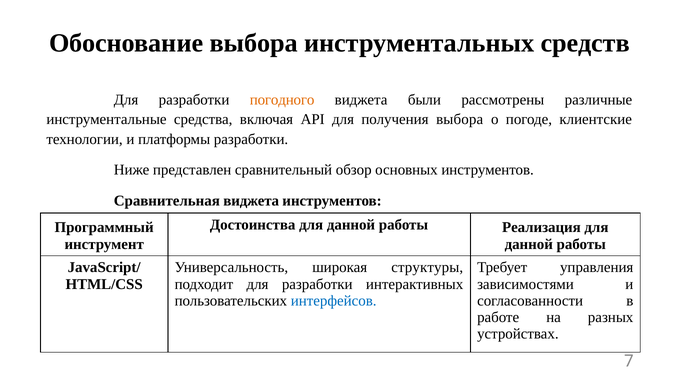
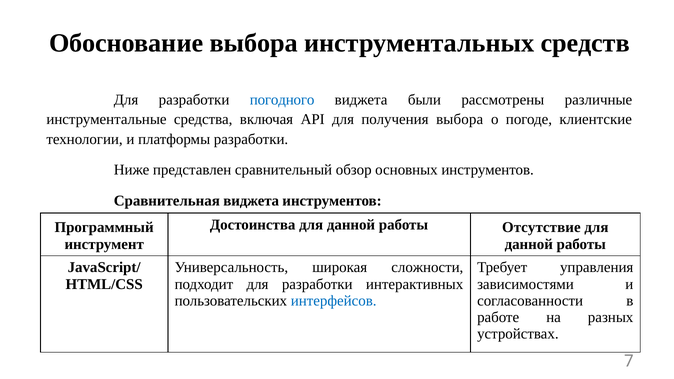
погодного colour: orange -> blue
Реализация: Реализация -> Отсутствие
структуры: структуры -> сложности
